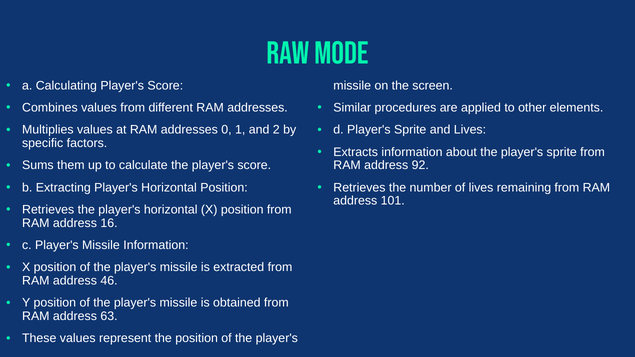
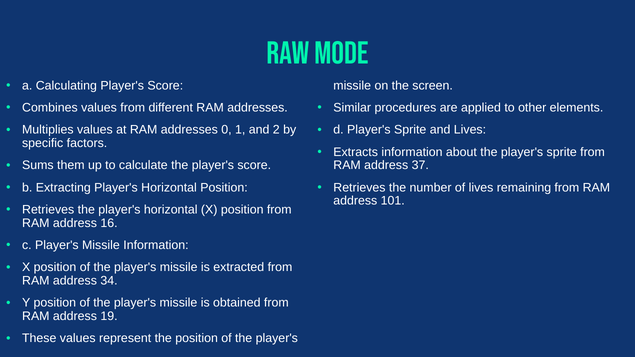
92: 92 -> 37
46: 46 -> 34
63: 63 -> 19
